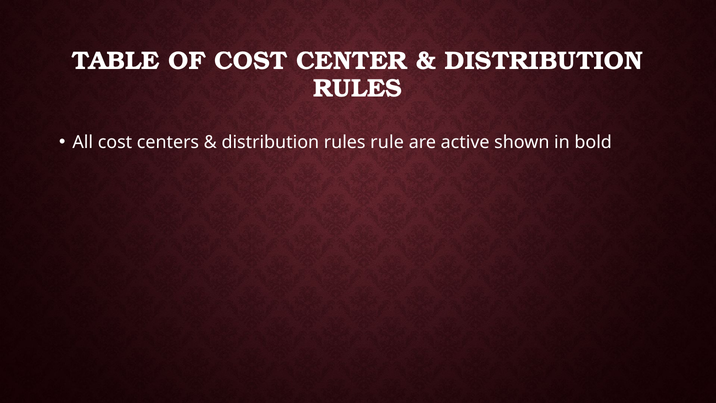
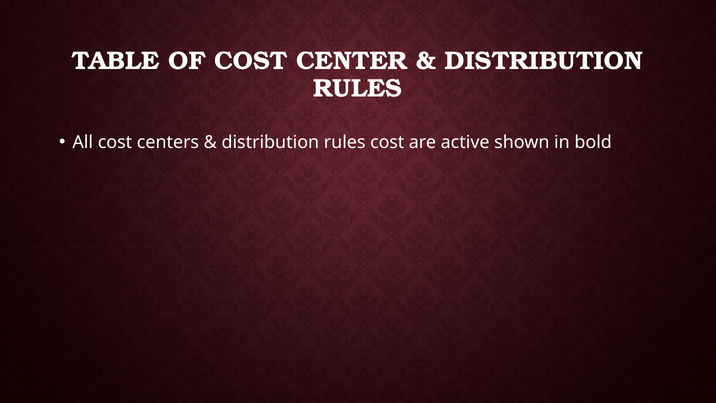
rules rule: rule -> cost
